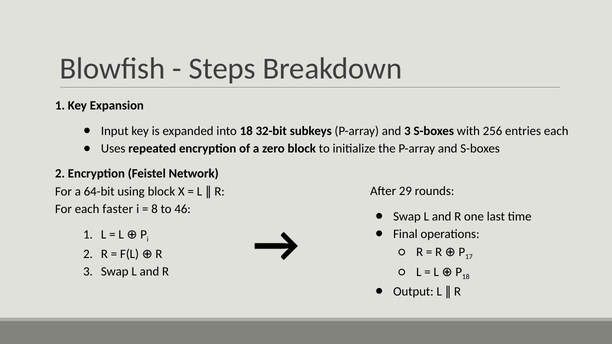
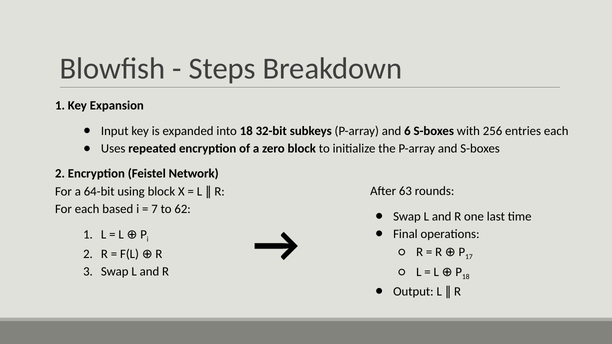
and 3: 3 -> 6
29: 29 -> 63
faster: faster -> based
8: 8 -> 7
46: 46 -> 62
